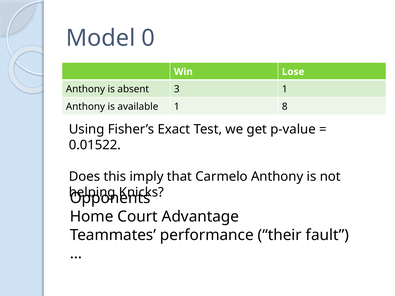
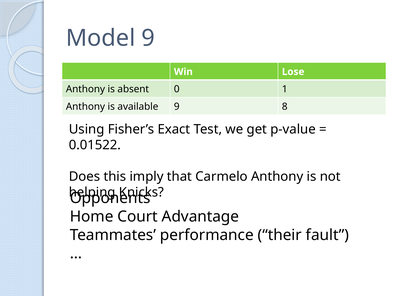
Model 0: 0 -> 9
3: 3 -> 0
available 1: 1 -> 9
